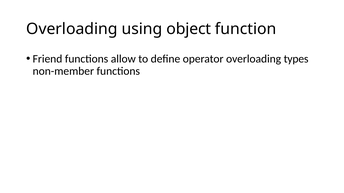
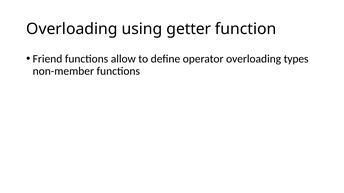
object: object -> getter
